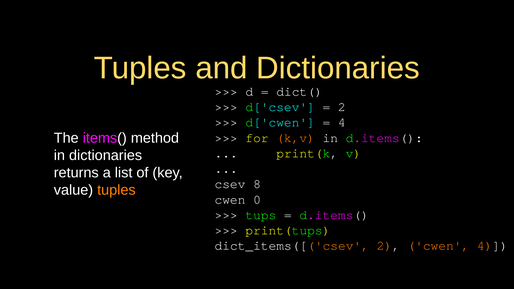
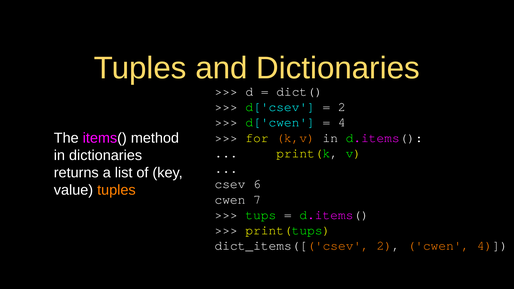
8: 8 -> 6
0: 0 -> 7
